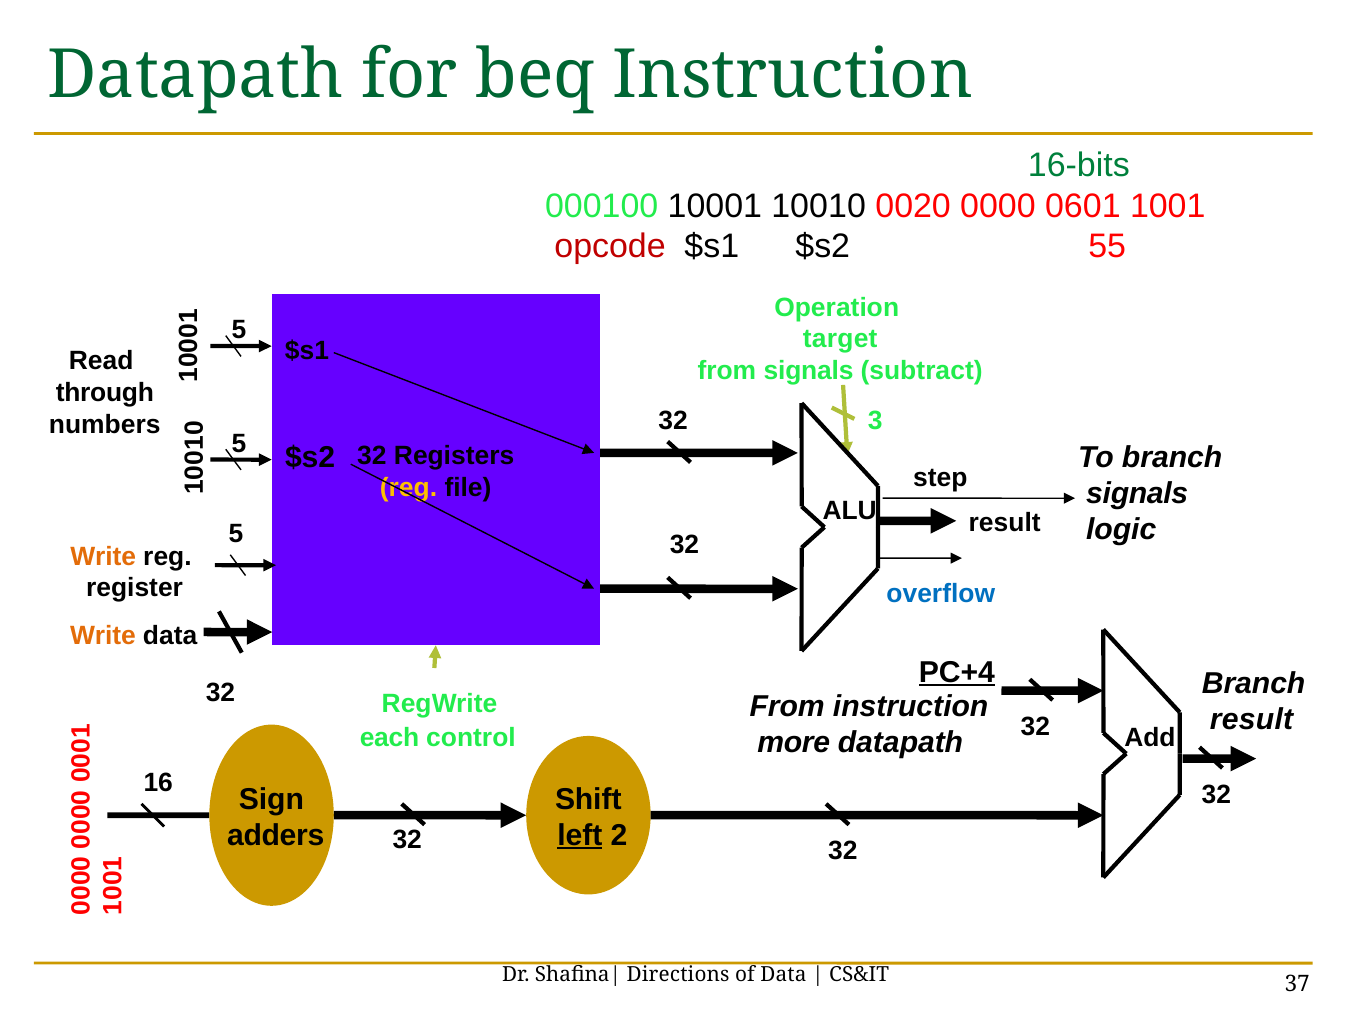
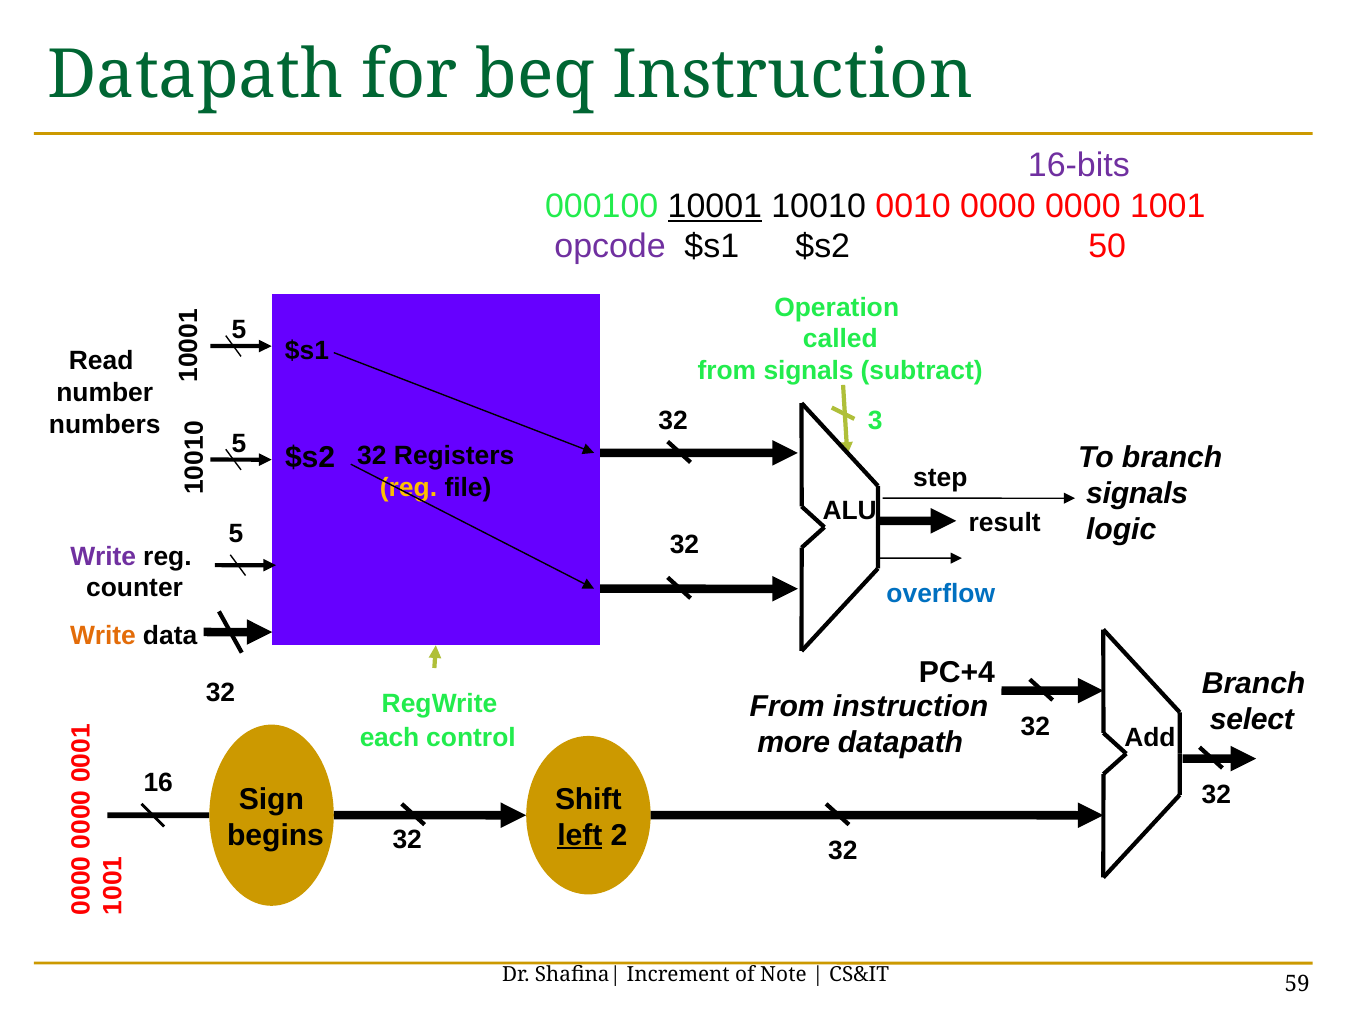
16-bits colour: green -> purple
10001 underline: none -> present
0020: 0020 -> 0010
0000 0601: 0601 -> 0000
opcode colour: red -> purple
55: 55 -> 50
target: target -> called
through: through -> number
Write at (103, 556) colour: orange -> purple
register: register -> counter
PC+4 underline: present -> none
result at (1252, 719): result -> select
adders: adders -> begins
Directions: Directions -> Increment
of Data: Data -> Note
37: 37 -> 59
